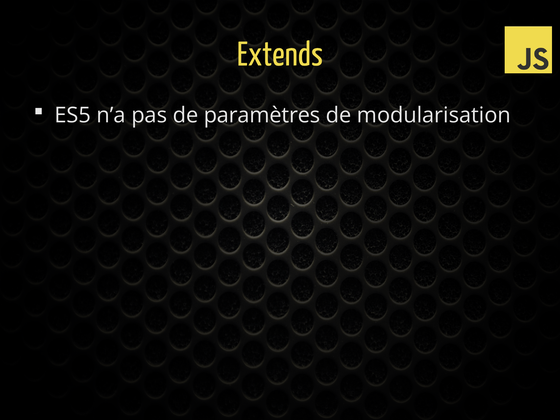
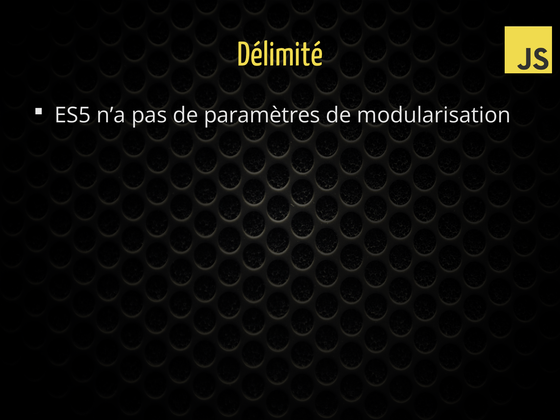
Extends: Extends -> Délimité
